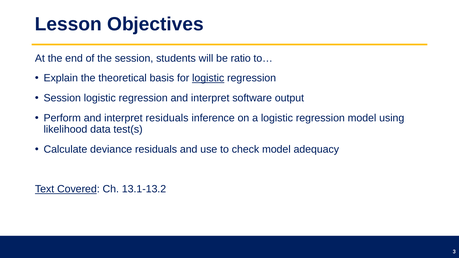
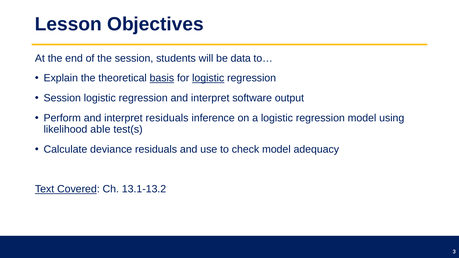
ratio: ratio -> data
basis underline: none -> present
data: data -> able
